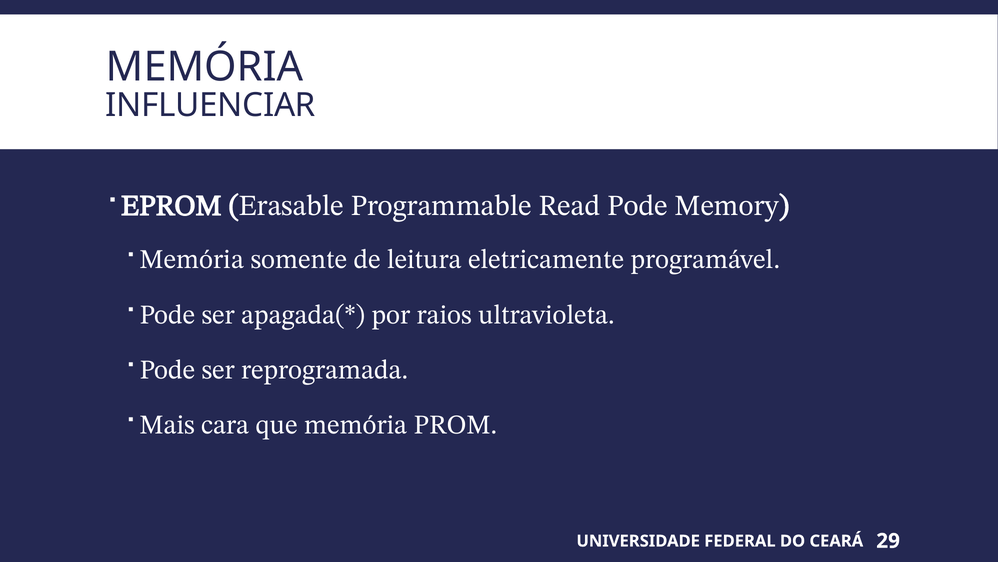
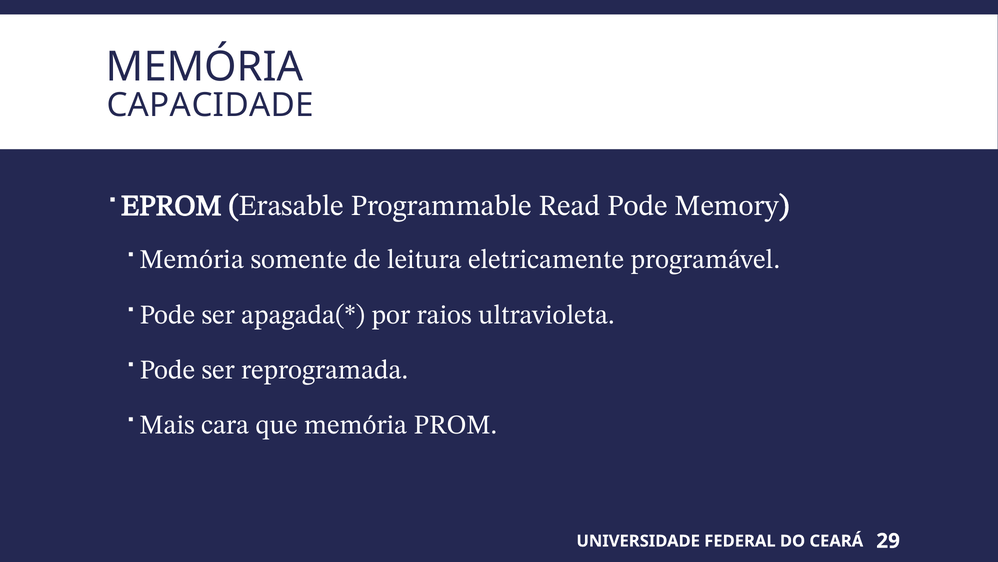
INFLUENCIAR: INFLUENCIAR -> CAPACIDADE
